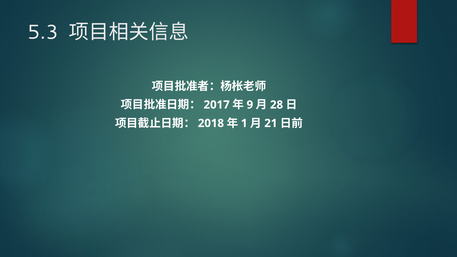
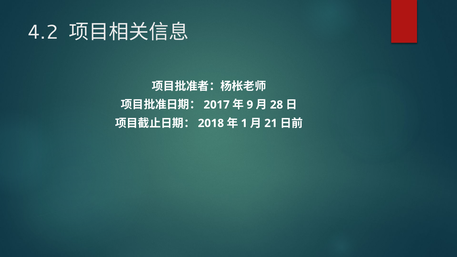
5.3: 5.3 -> 4.2
